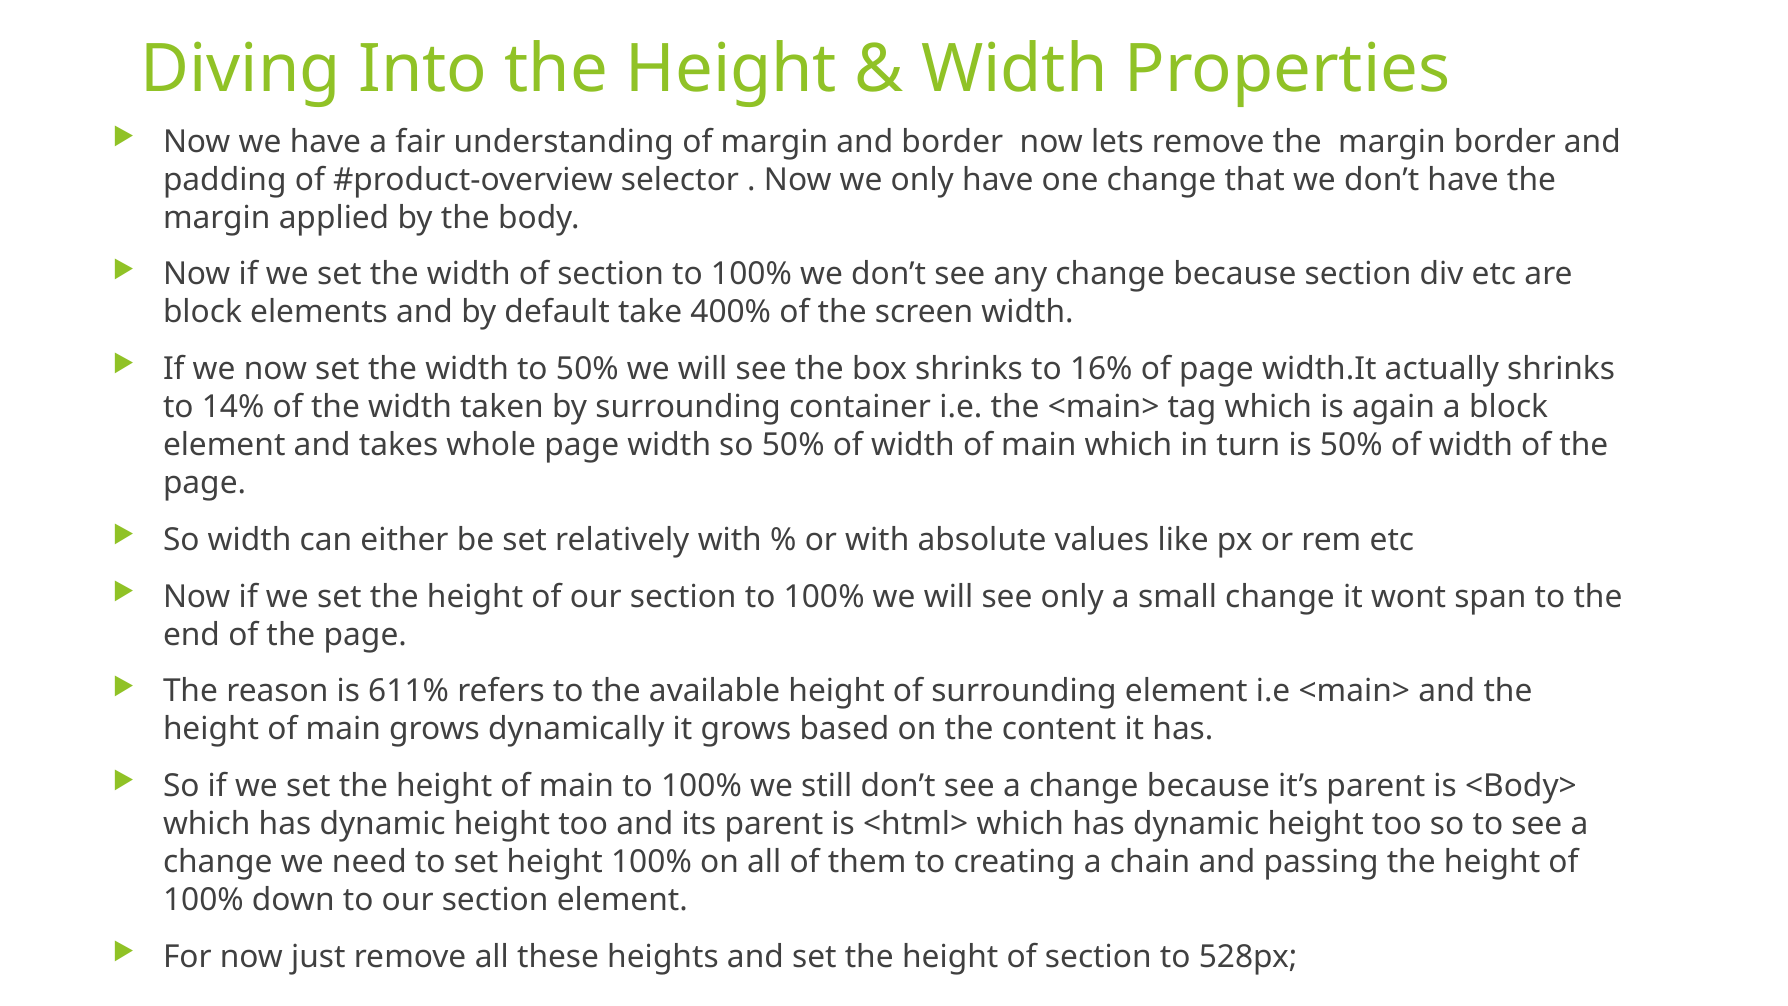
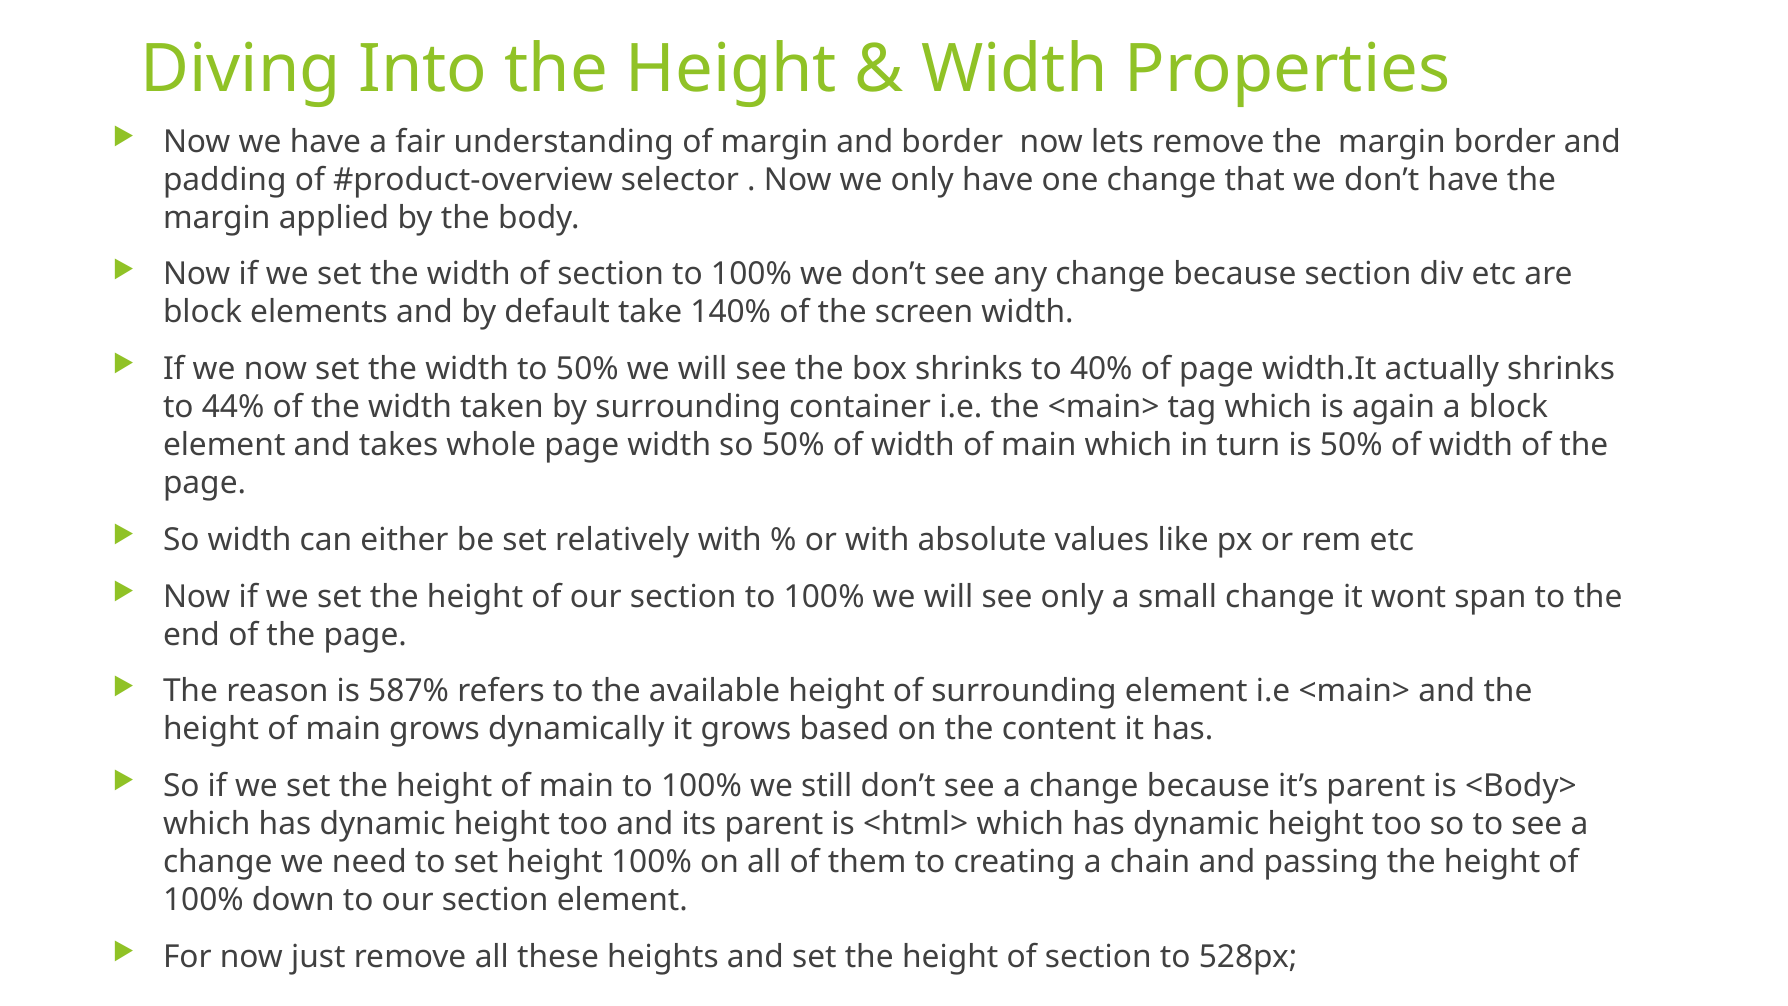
400%: 400% -> 140%
16%: 16% -> 40%
14%: 14% -> 44%
611%: 611% -> 587%
